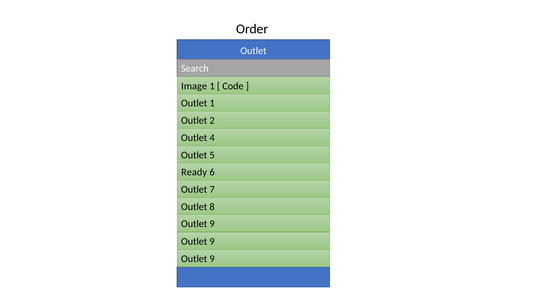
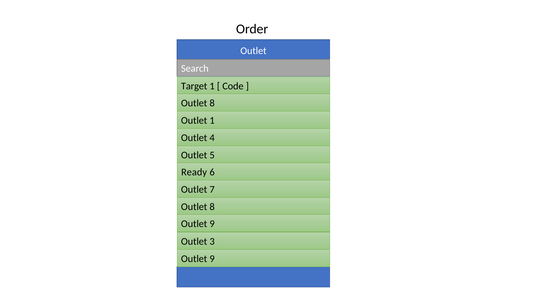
Image: Image -> Target
1 at (212, 103): 1 -> 8
Outlet 2: 2 -> 1
9 at (212, 241): 9 -> 3
